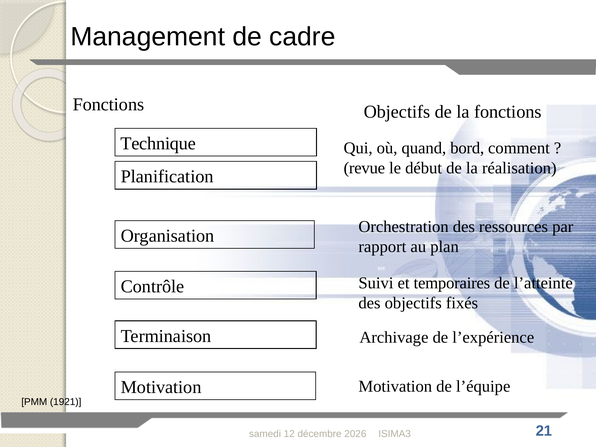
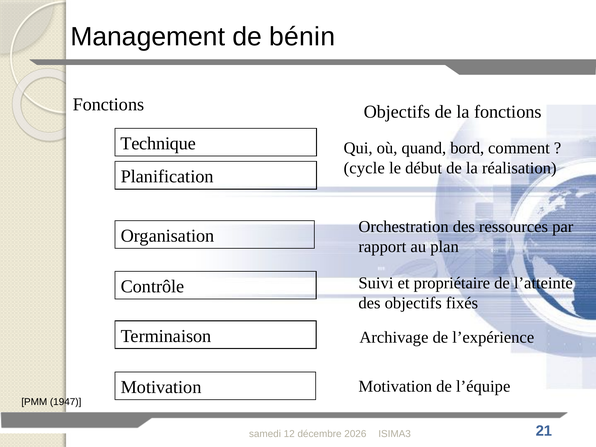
cadre: cadre -> bénin
revue: revue -> cycle
temporaires: temporaires -> propriétaire
1921: 1921 -> 1947
